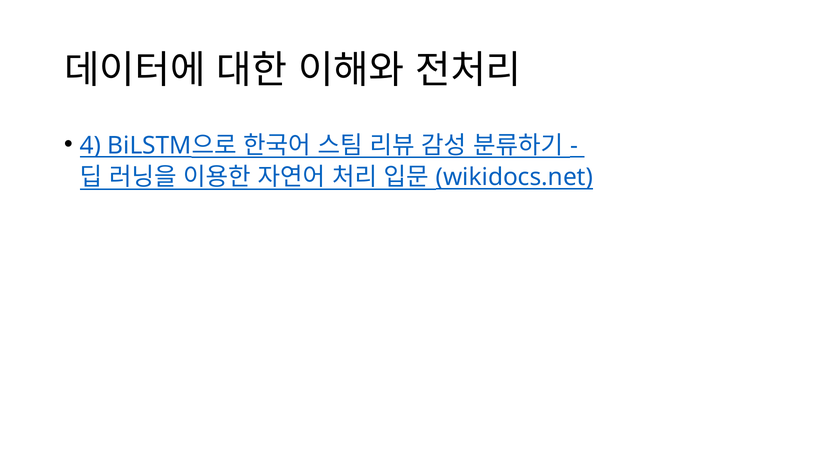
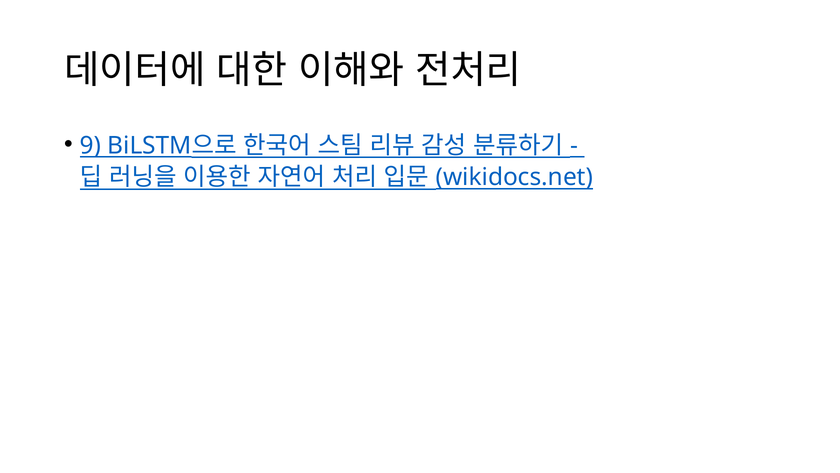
4: 4 -> 9
